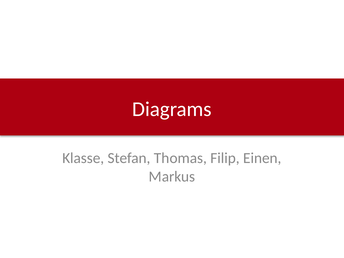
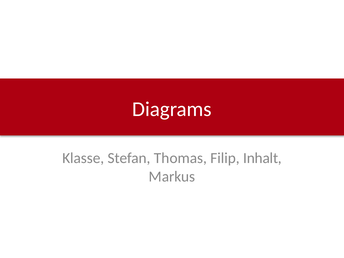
Einen: Einen -> Inhalt
